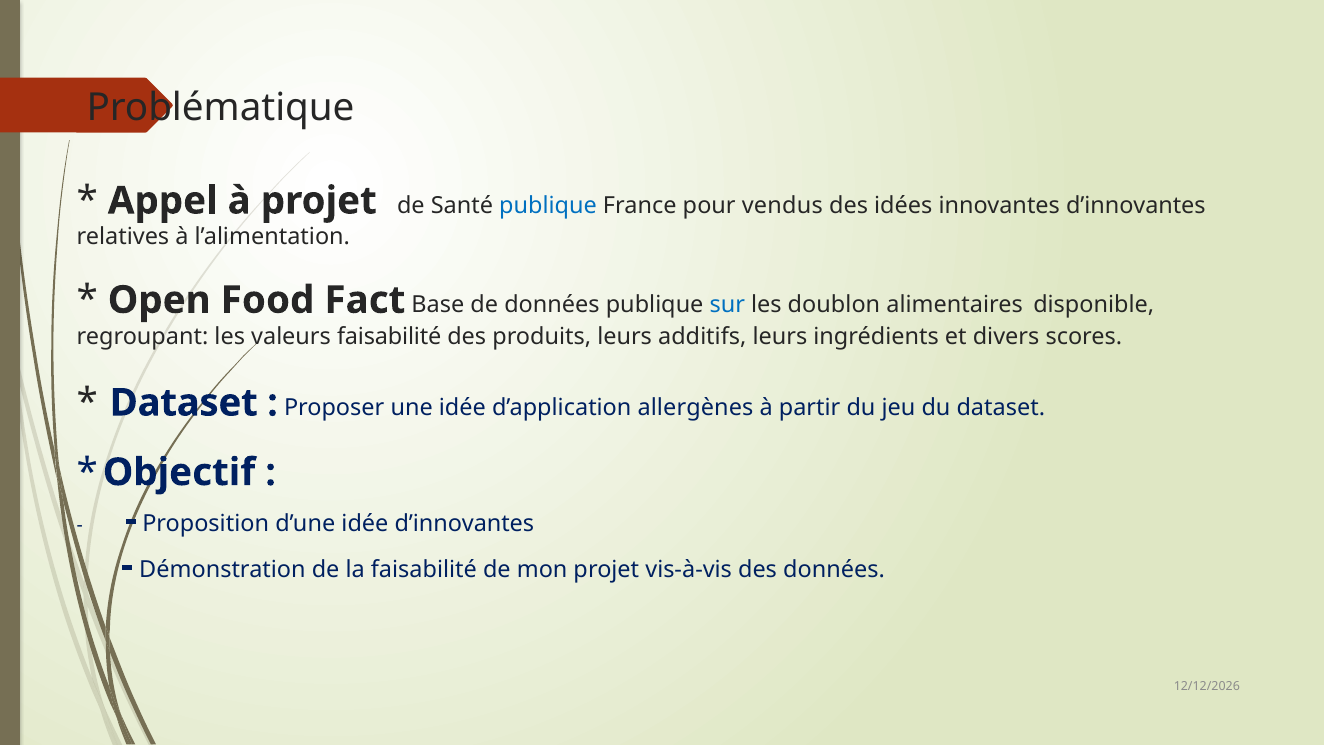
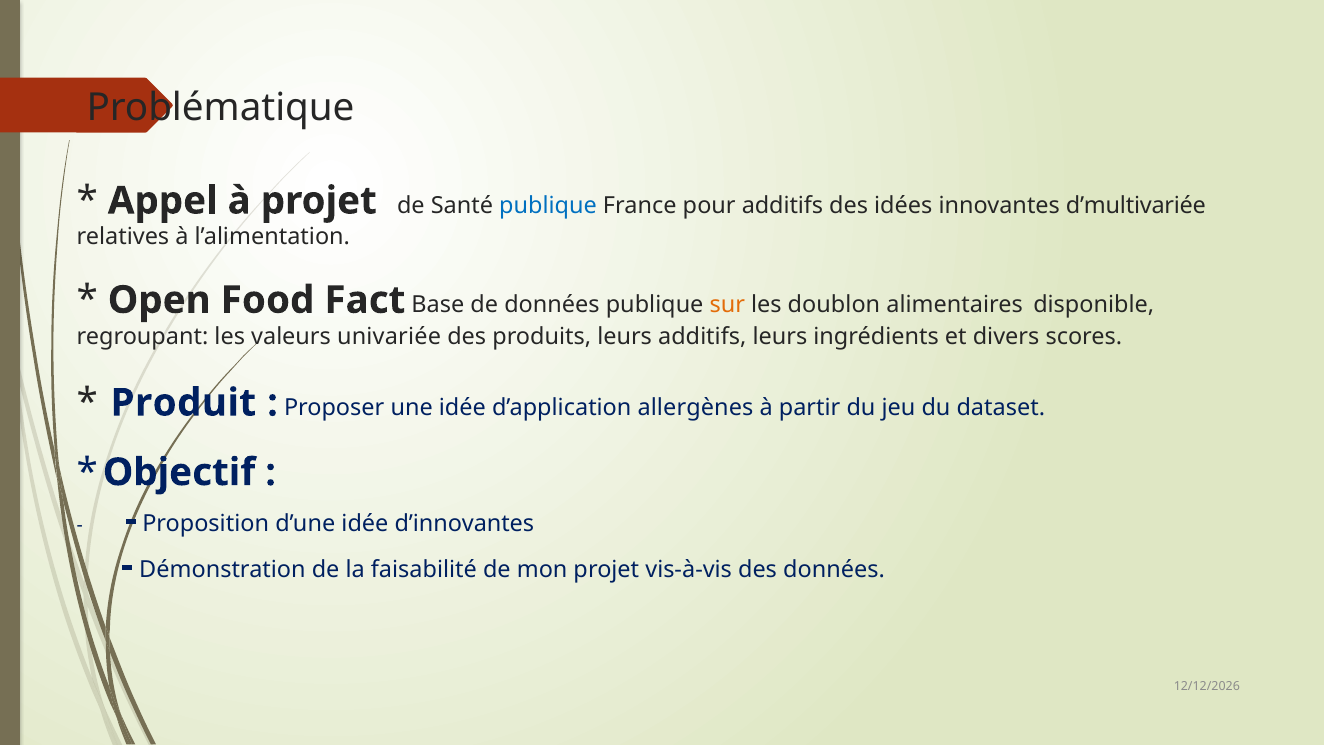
pour vendus: vendus -> additifs
innovantes d’innovantes: d’innovantes -> d’multivariée
sur colour: blue -> orange
valeurs faisabilité: faisabilité -> univariée
Dataset at (184, 403): Dataset -> Produit
